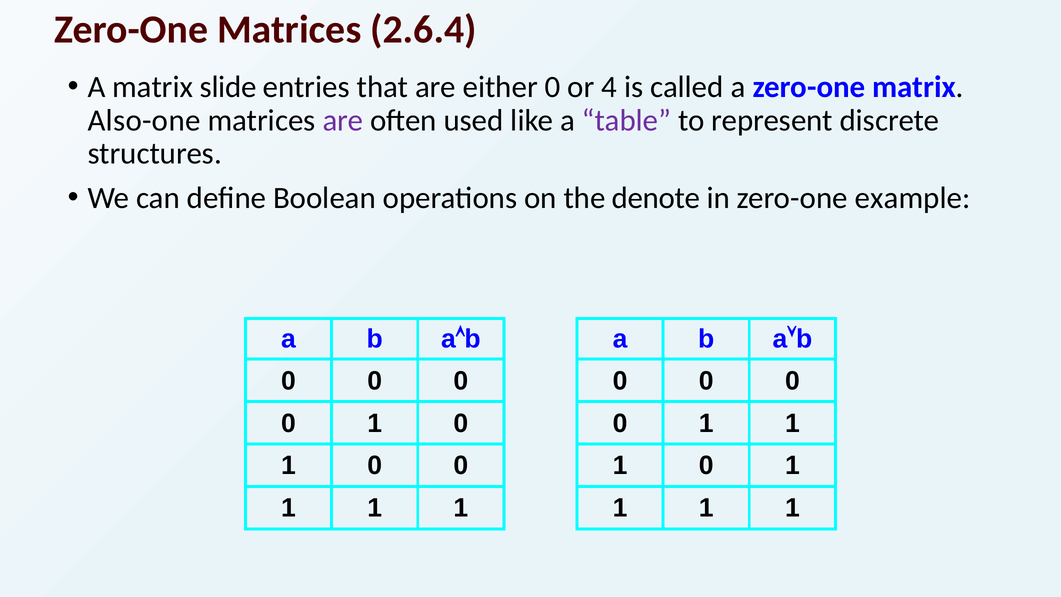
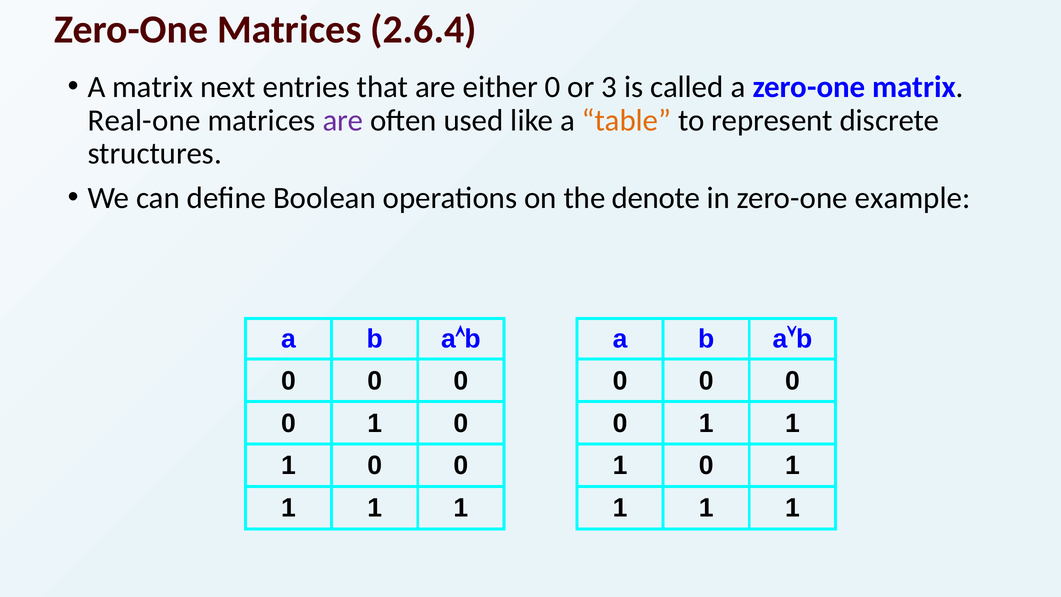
slide: slide -> next
4: 4 -> 3
Also-one: Also-one -> Real-one
table colour: purple -> orange
